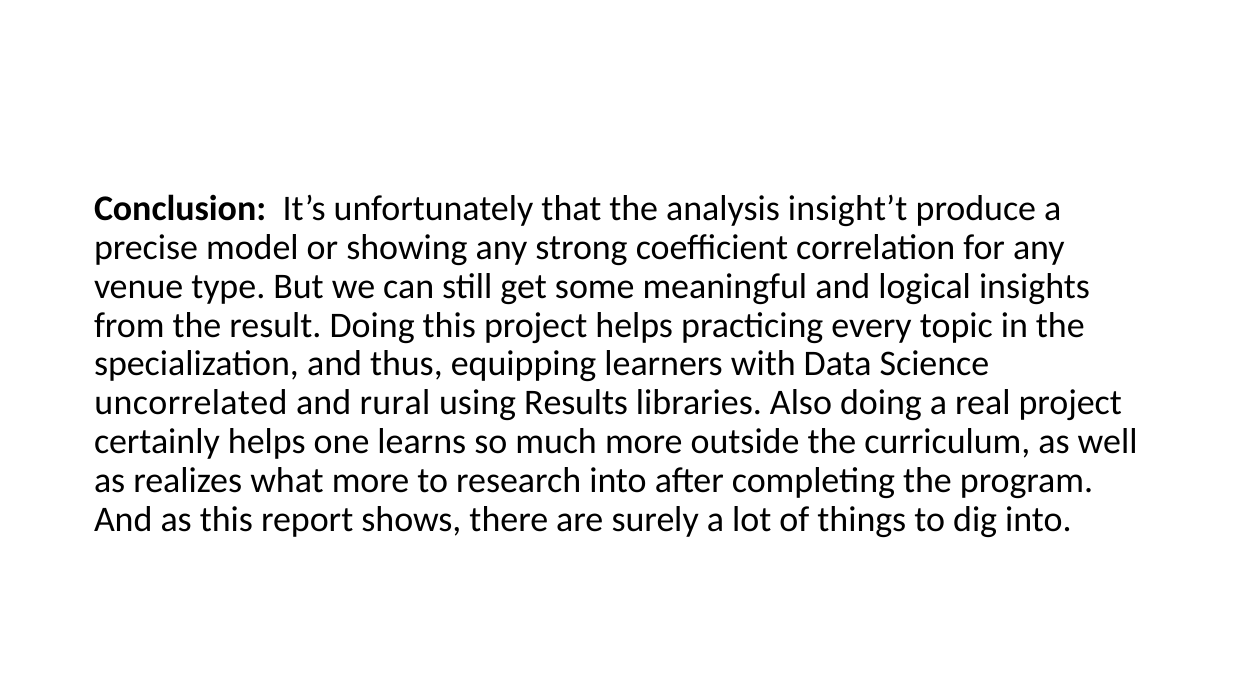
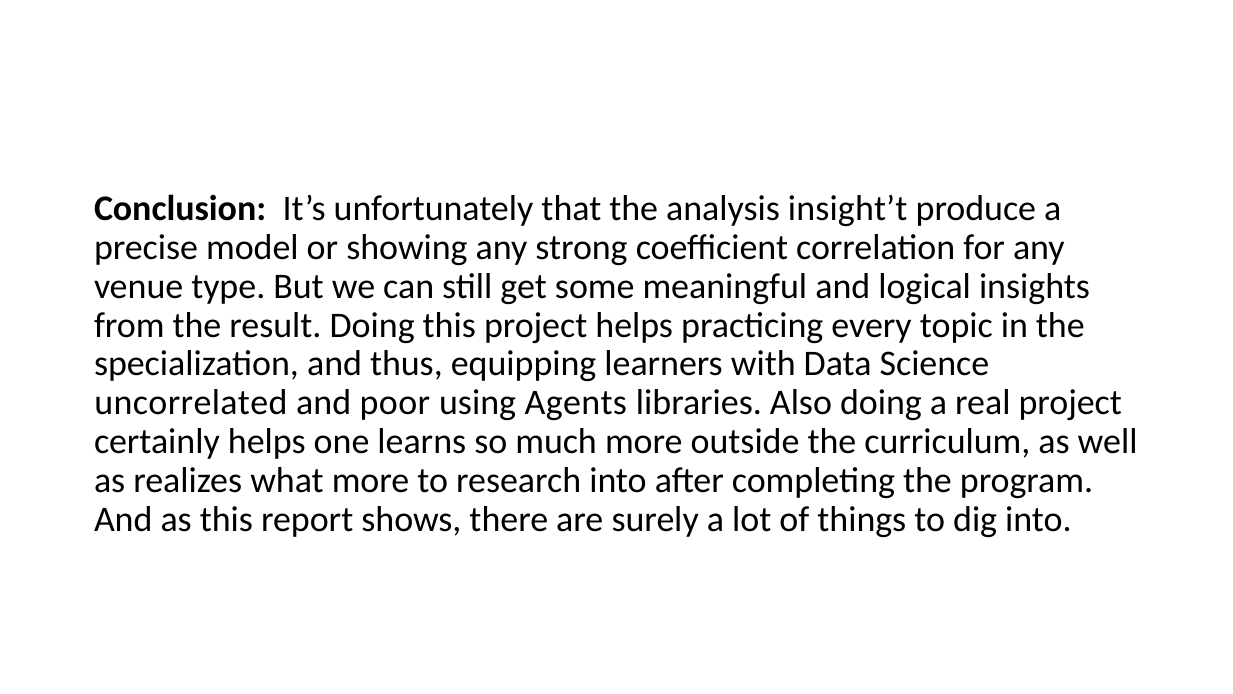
rural: rural -> poor
Results: Results -> Agents
